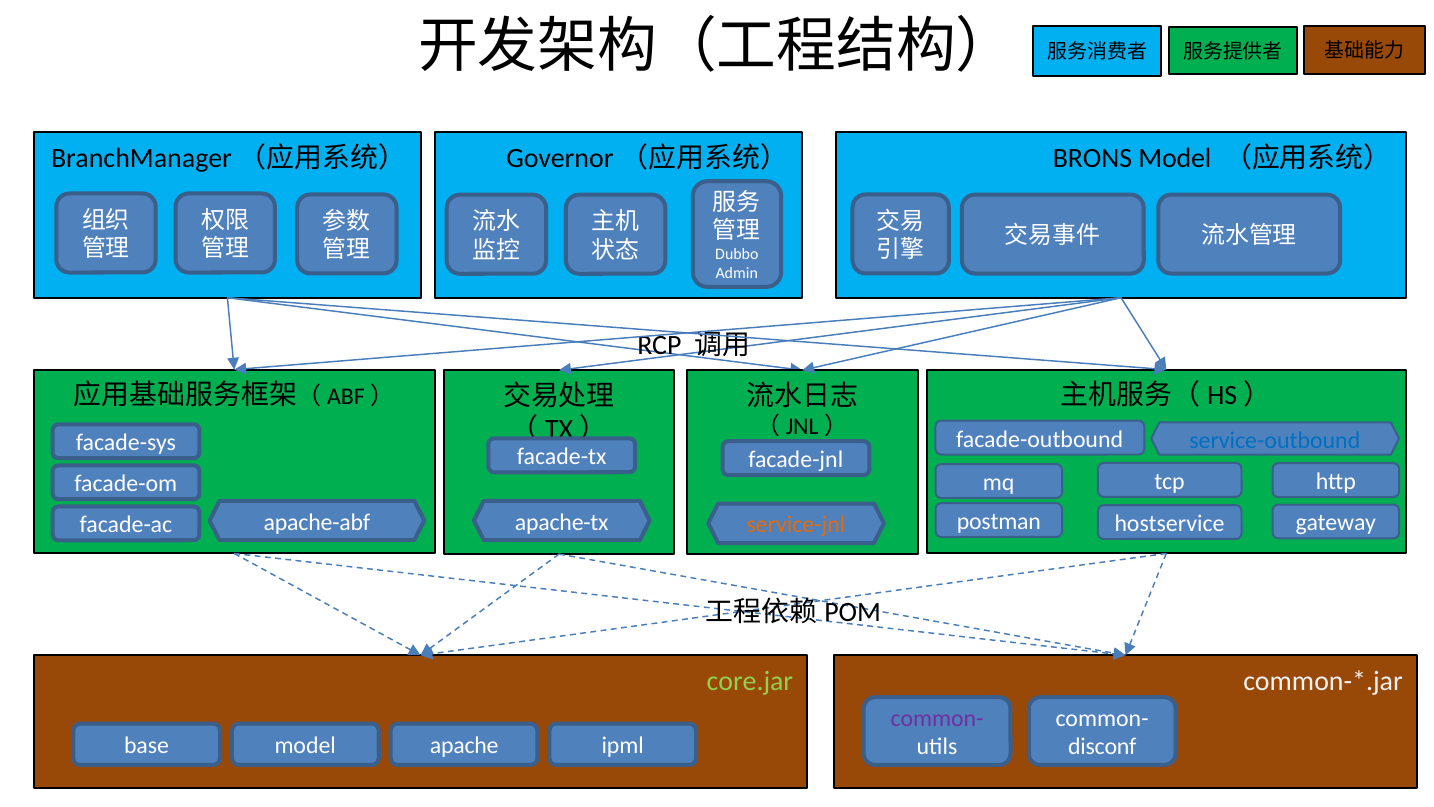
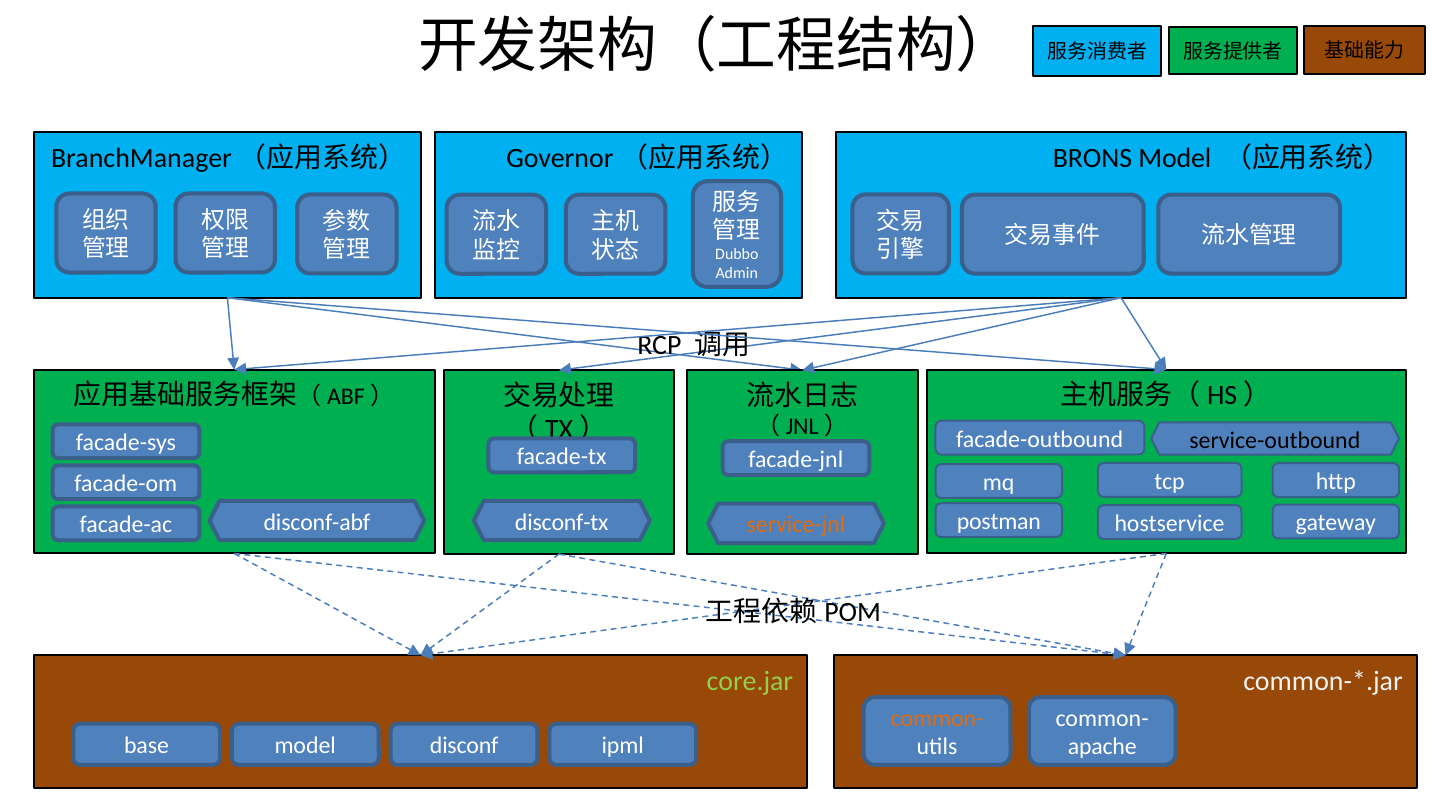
service-outbound colour: blue -> black
apache-tx: apache-tx -> disconf-tx
apache-abf: apache-abf -> disconf-abf
common- at (937, 718) colour: purple -> orange
apache: apache -> disconf
disconf: disconf -> apache
